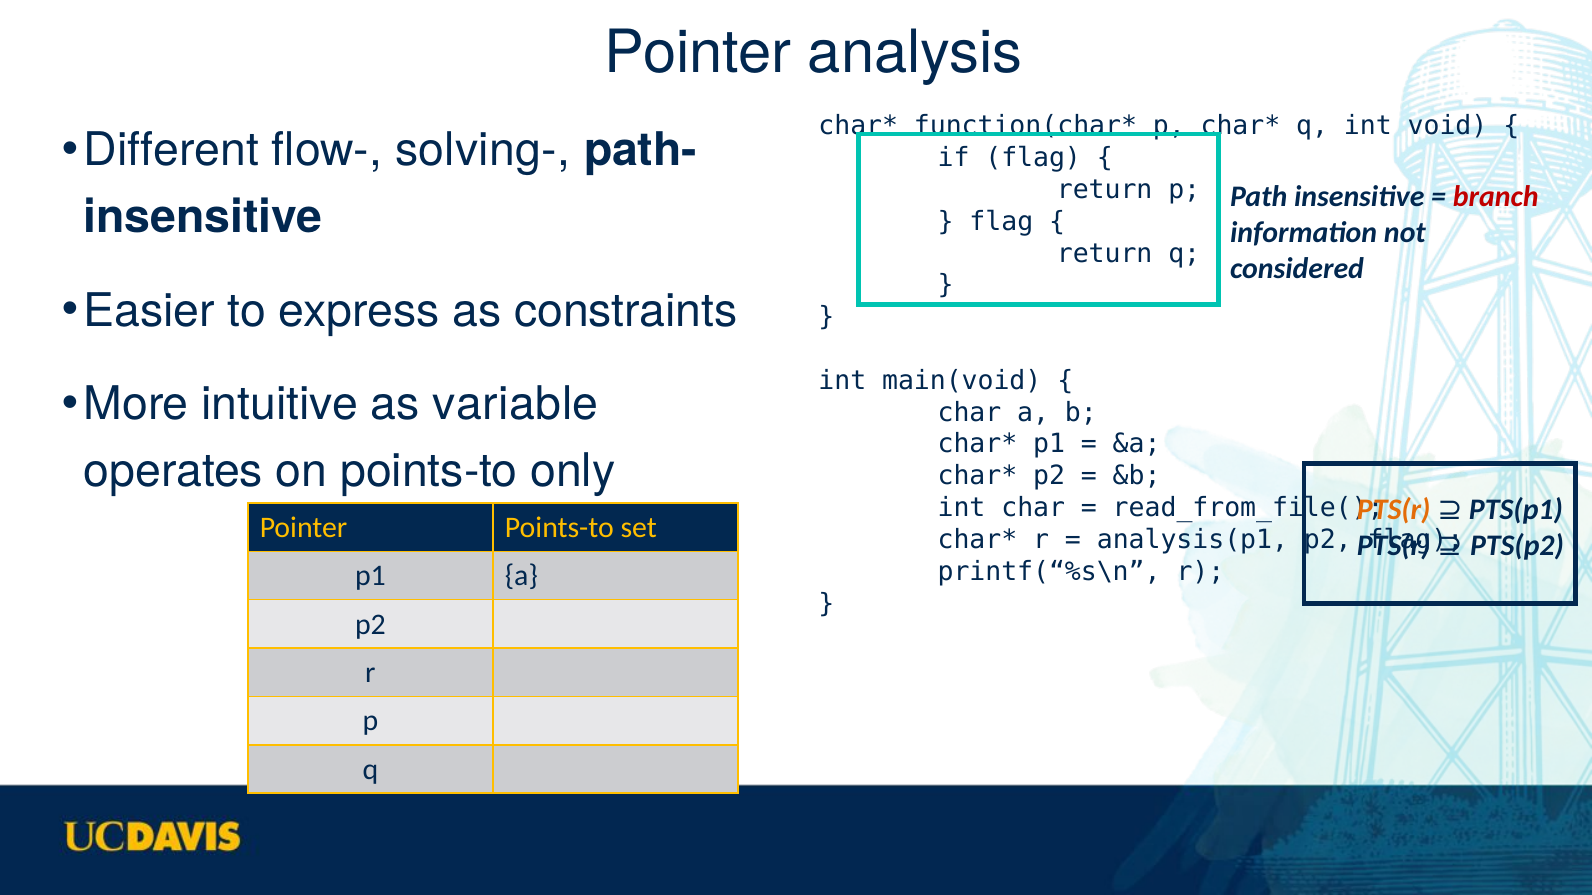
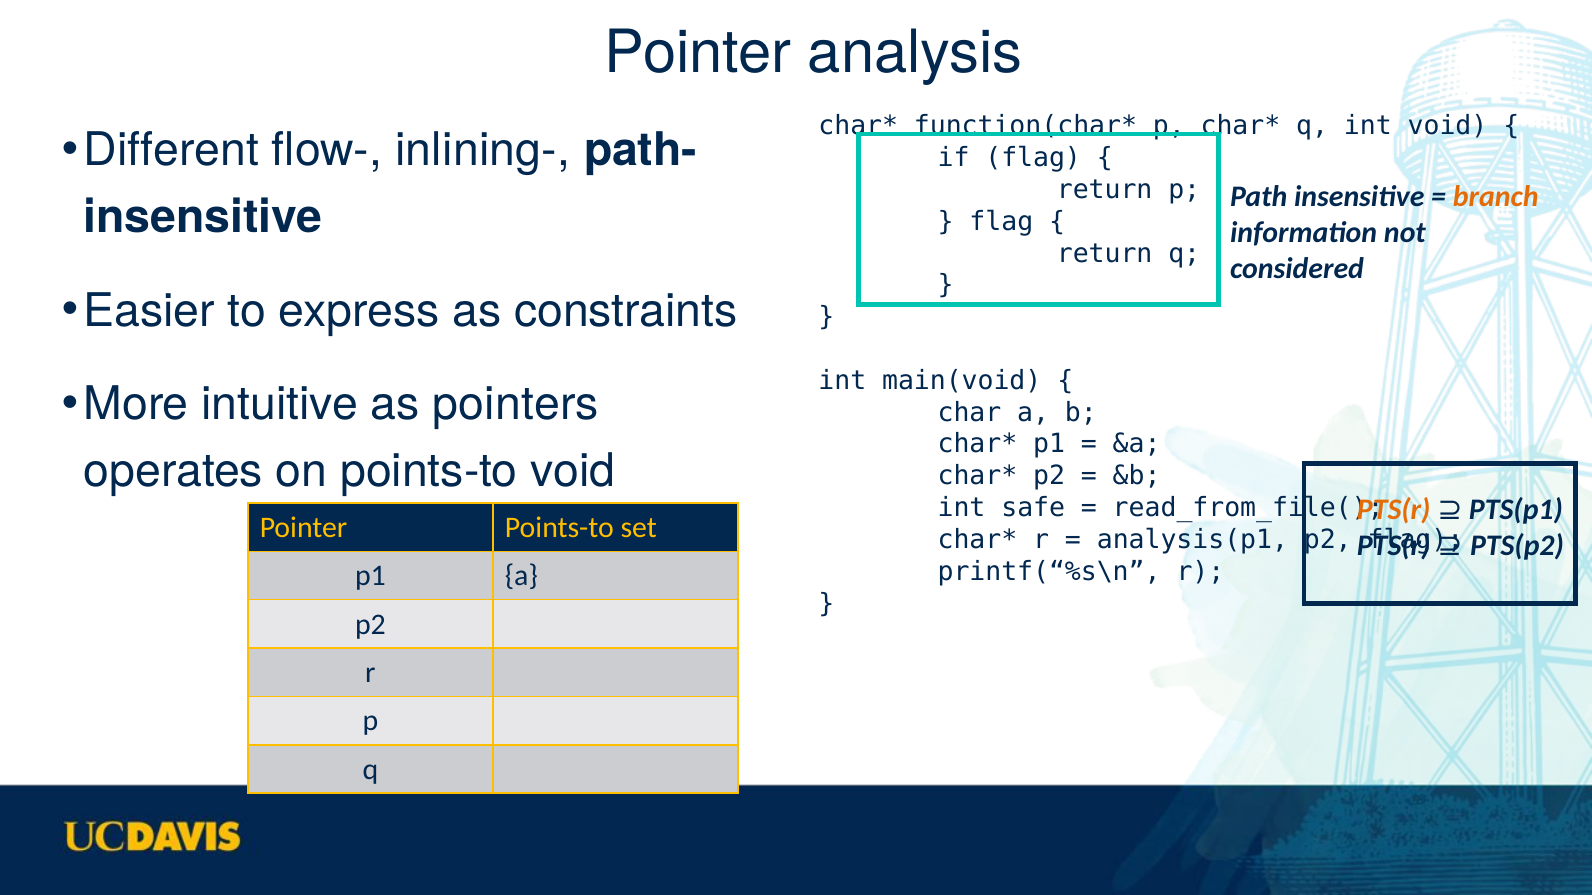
solving-: solving- -> inlining-
branch colour: red -> orange
variable: variable -> pointers
points-to only: only -> void
int char: char -> safe
